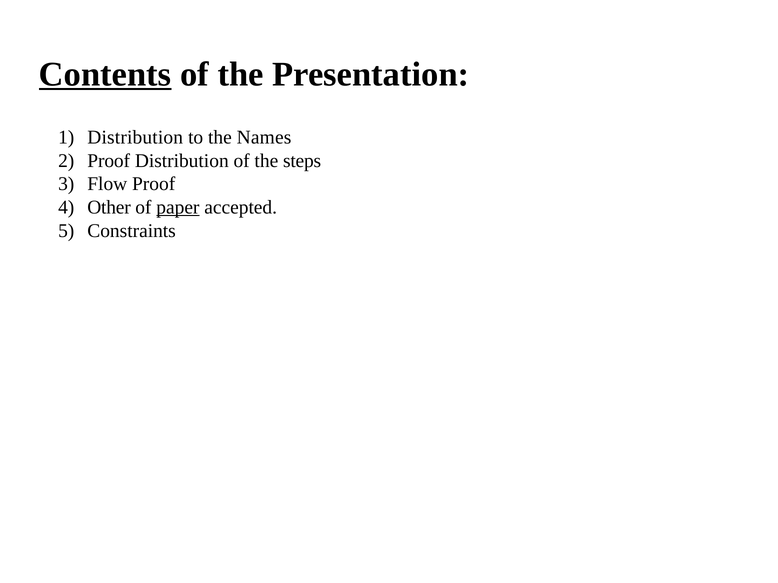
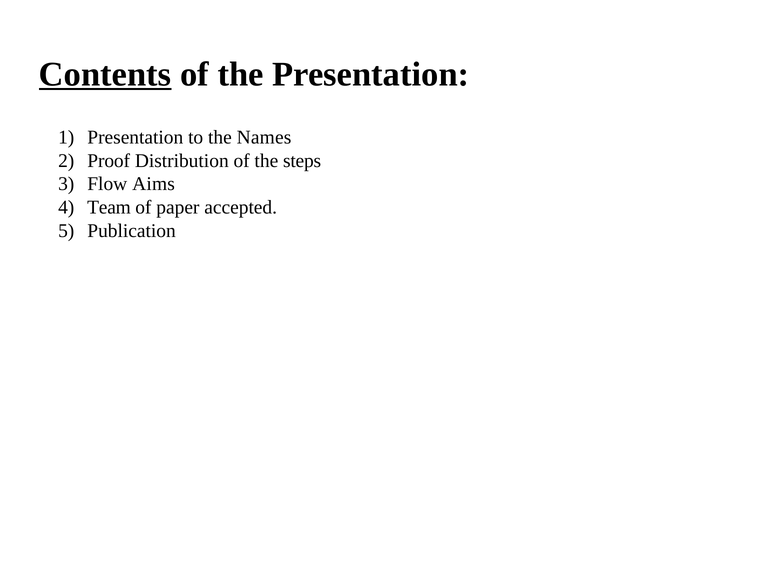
Distribution at (135, 137): Distribution -> Presentation
Flow Proof: Proof -> Aims
Other: Other -> Team
paper underline: present -> none
Constraints: Constraints -> Publication
